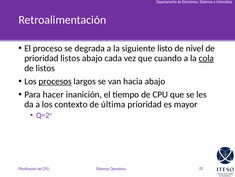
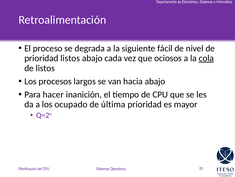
listo: listo -> fácil
cuando: cuando -> ociosos
procesos underline: present -> none
contexto: contexto -> ocupado
